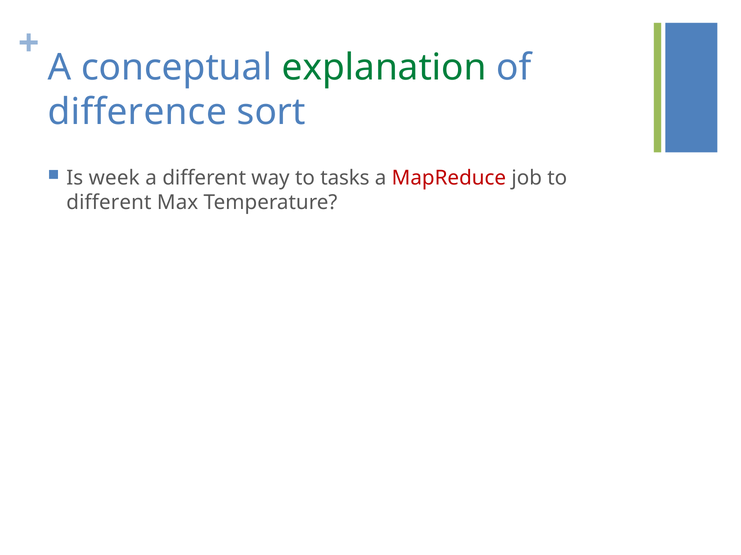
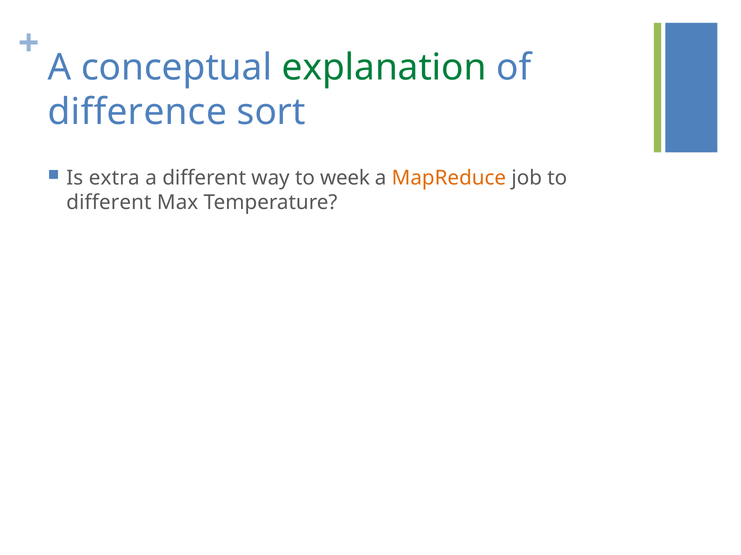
week: week -> extra
tasks: tasks -> week
MapReduce colour: red -> orange
